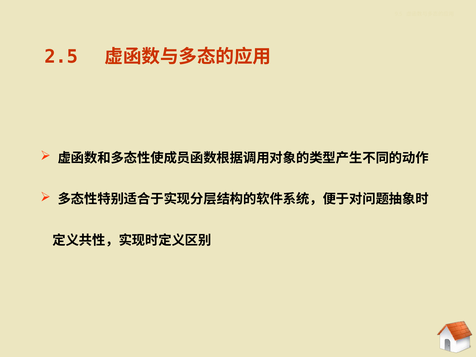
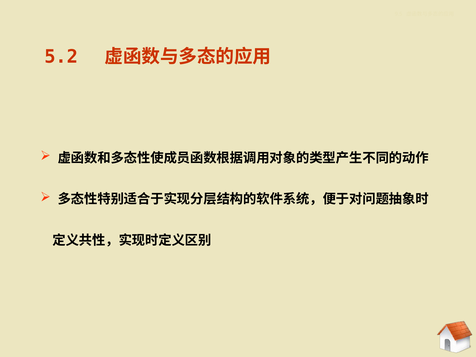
2.5: 2.5 -> 5.2
